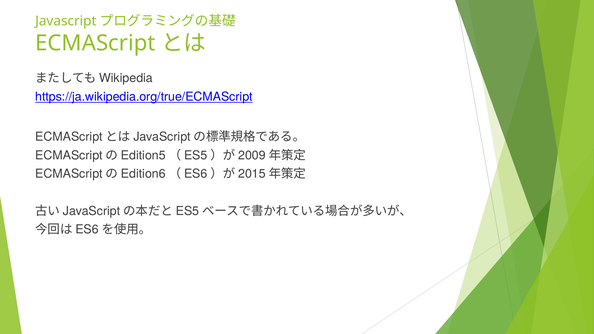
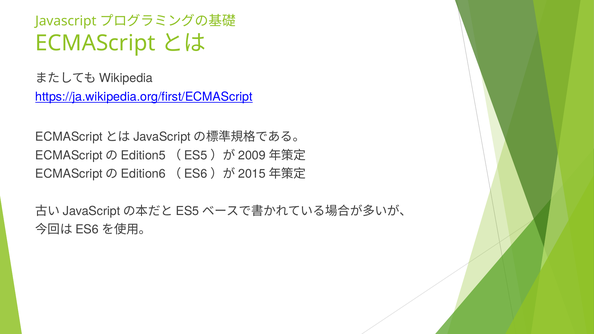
https://ja.wikipedia.org/true/ECMAScript: https://ja.wikipedia.org/true/ECMAScript -> https://ja.wikipedia.org/first/ECMAScript
